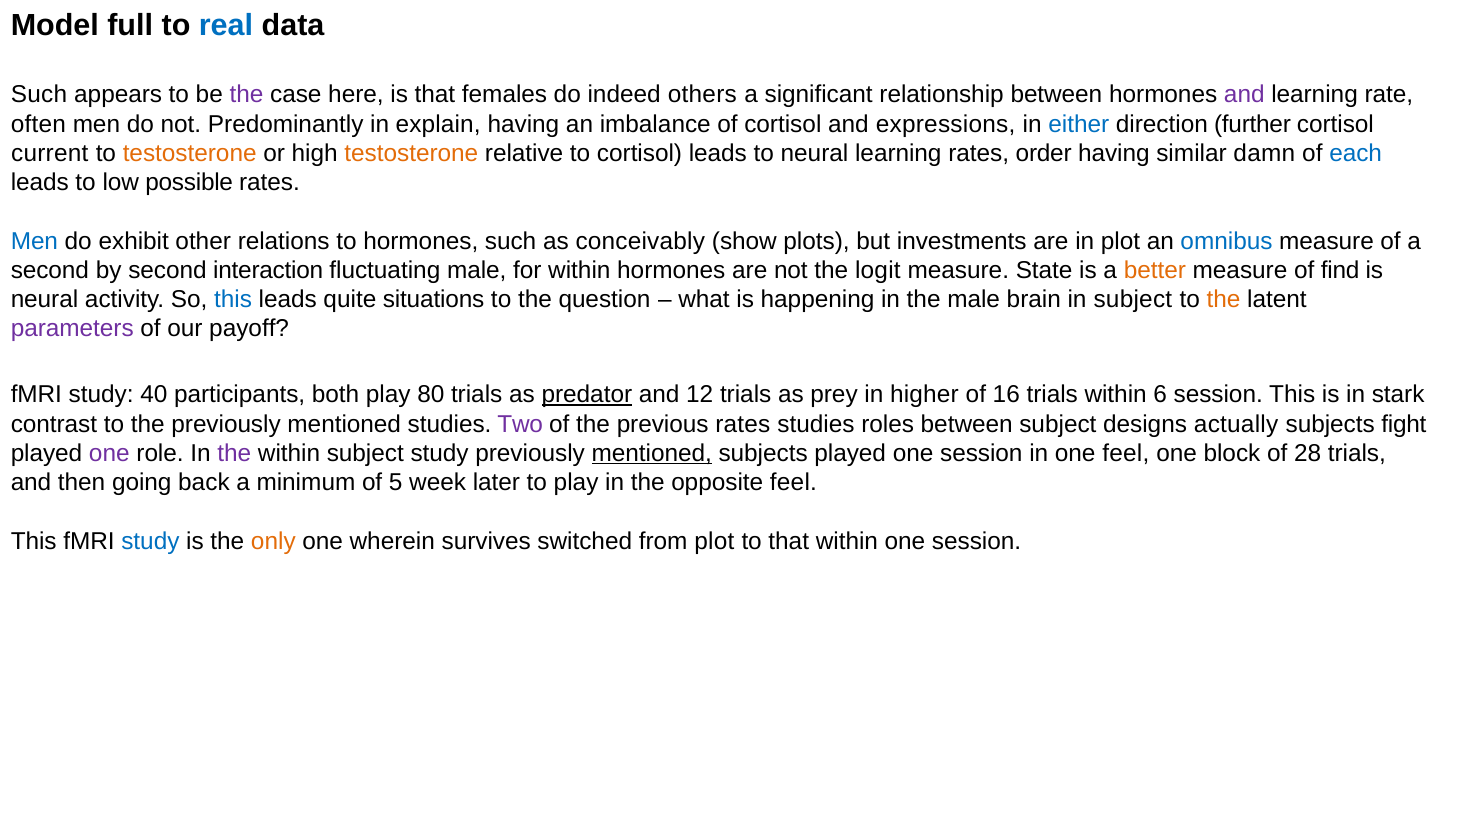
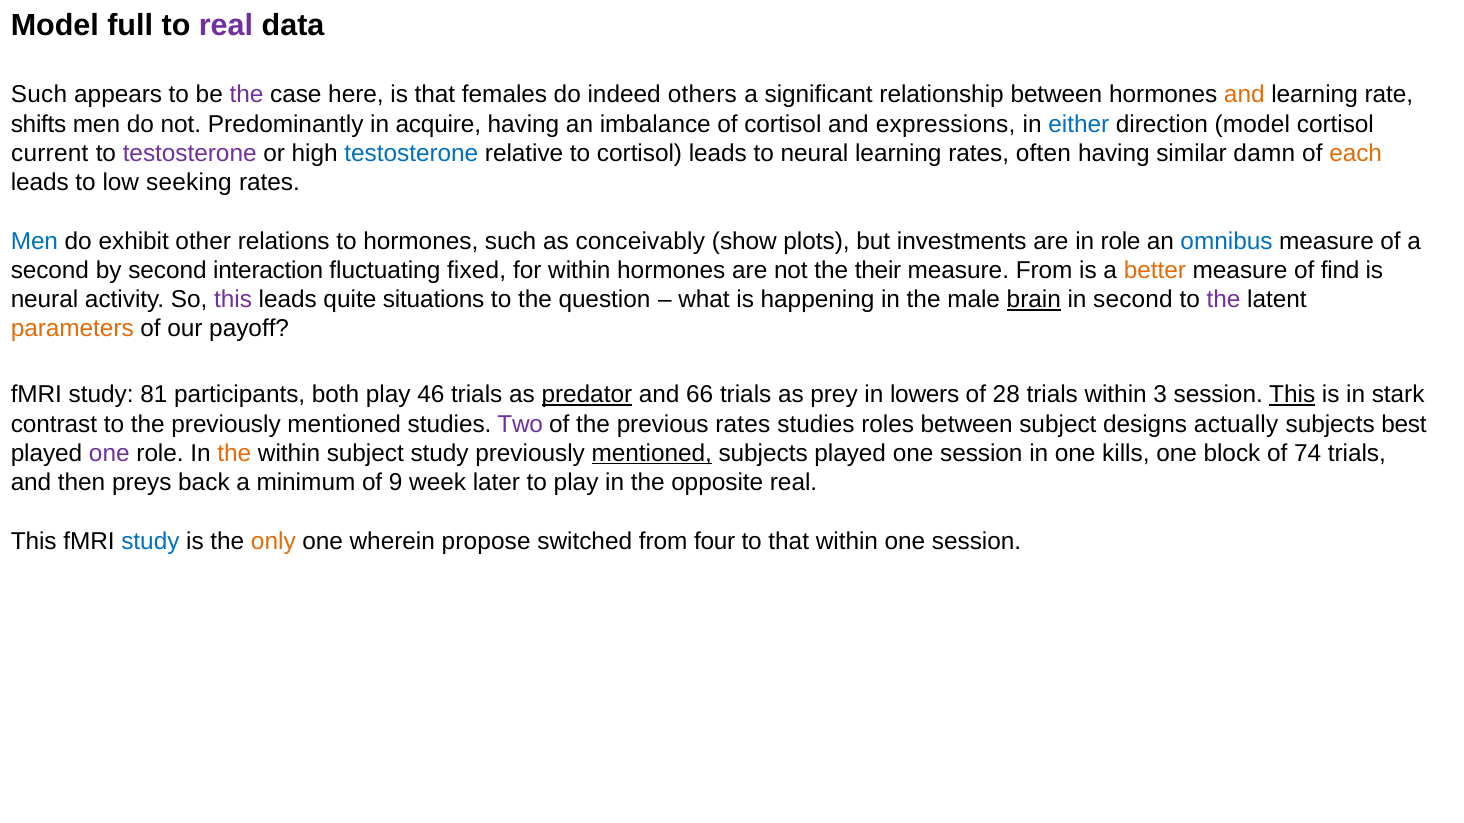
real at (226, 26) colour: blue -> purple
and at (1244, 95) colour: purple -> orange
often: often -> shifts
explain: explain -> acquire
direction further: further -> model
testosterone at (190, 153) colour: orange -> purple
testosterone at (411, 153) colour: orange -> blue
order: order -> often
each colour: blue -> orange
possible: possible -> seeking
in plot: plot -> role
fluctuating male: male -> fixed
logit: logit -> their
measure State: State -> From
this at (233, 300) colour: blue -> purple
brain underline: none -> present
in subject: subject -> second
the at (1224, 300) colour: orange -> purple
parameters colour: purple -> orange
40: 40 -> 81
80: 80 -> 46
12: 12 -> 66
higher: higher -> lowers
16: 16 -> 28
6: 6 -> 3
This at (1292, 395) underline: none -> present
fight: fight -> best
the at (234, 453) colour: purple -> orange
one feel: feel -> kills
28: 28 -> 74
going: going -> preys
5: 5 -> 9
opposite feel: feel -> real
survives: survives -> propose
from plot: plot -> four
